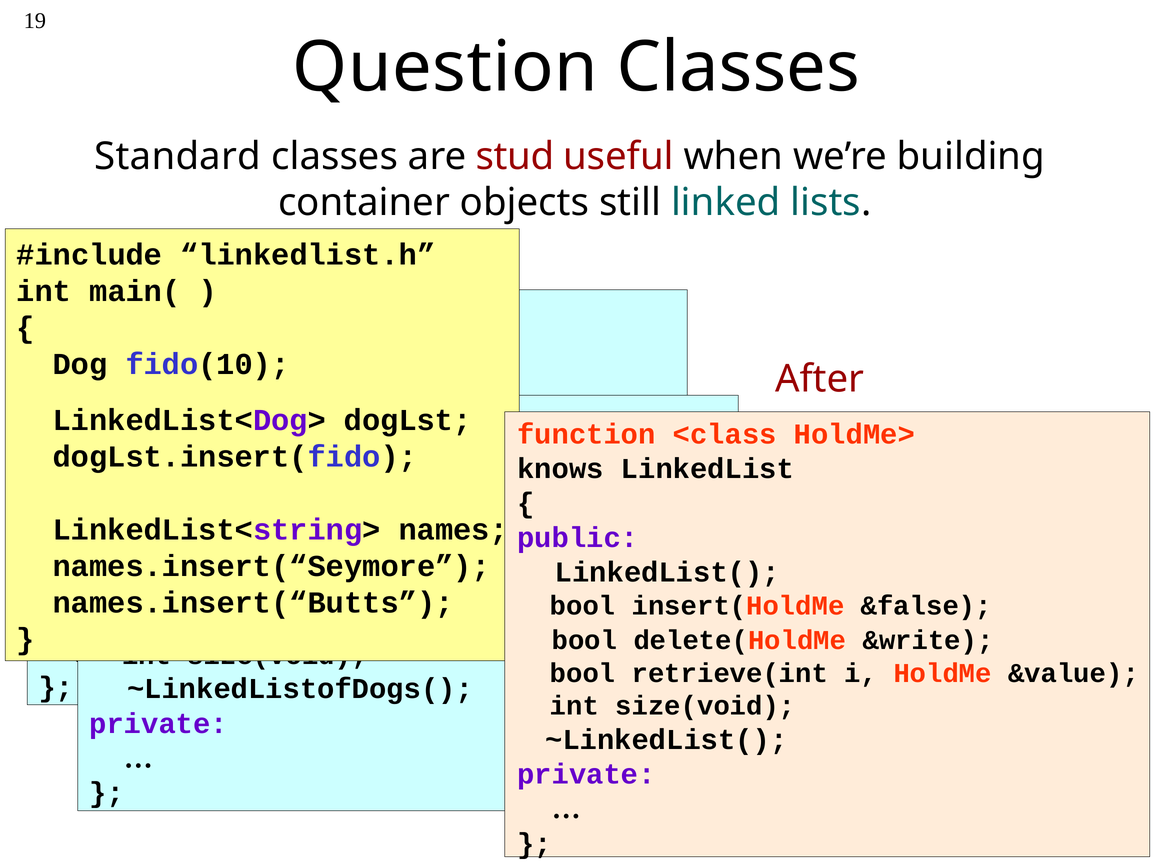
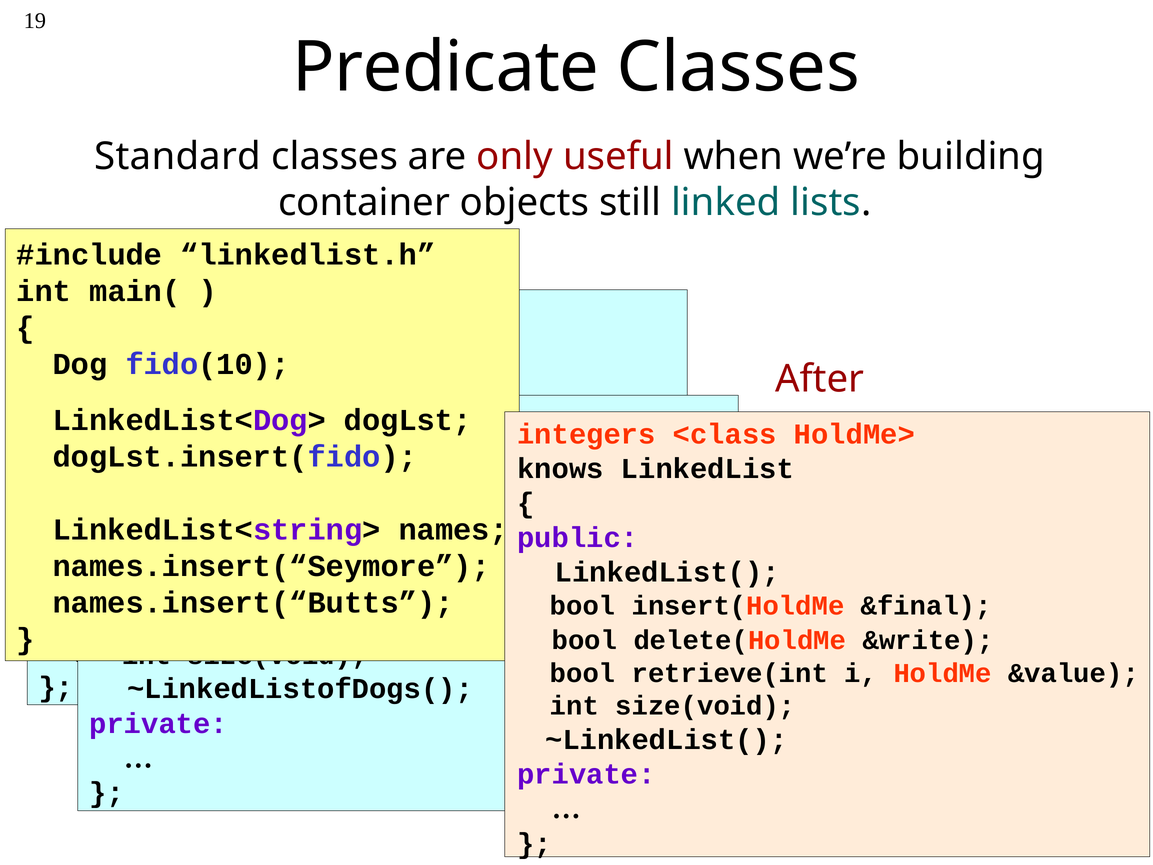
Question: Question -> Predicate
stud: stud -> only
function: function -> integers
&false: &false -> &final
